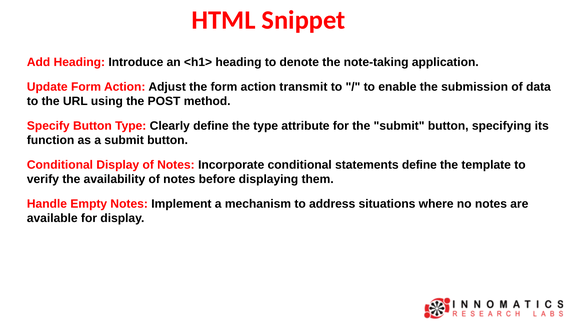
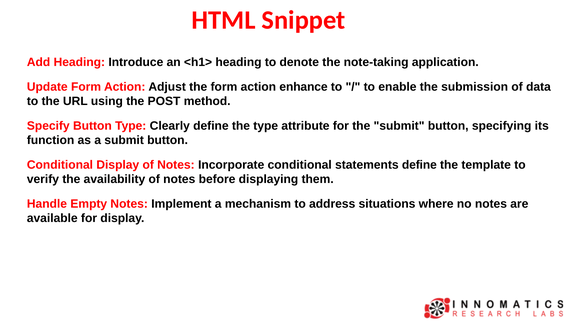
transmit: transmit -> enhance
